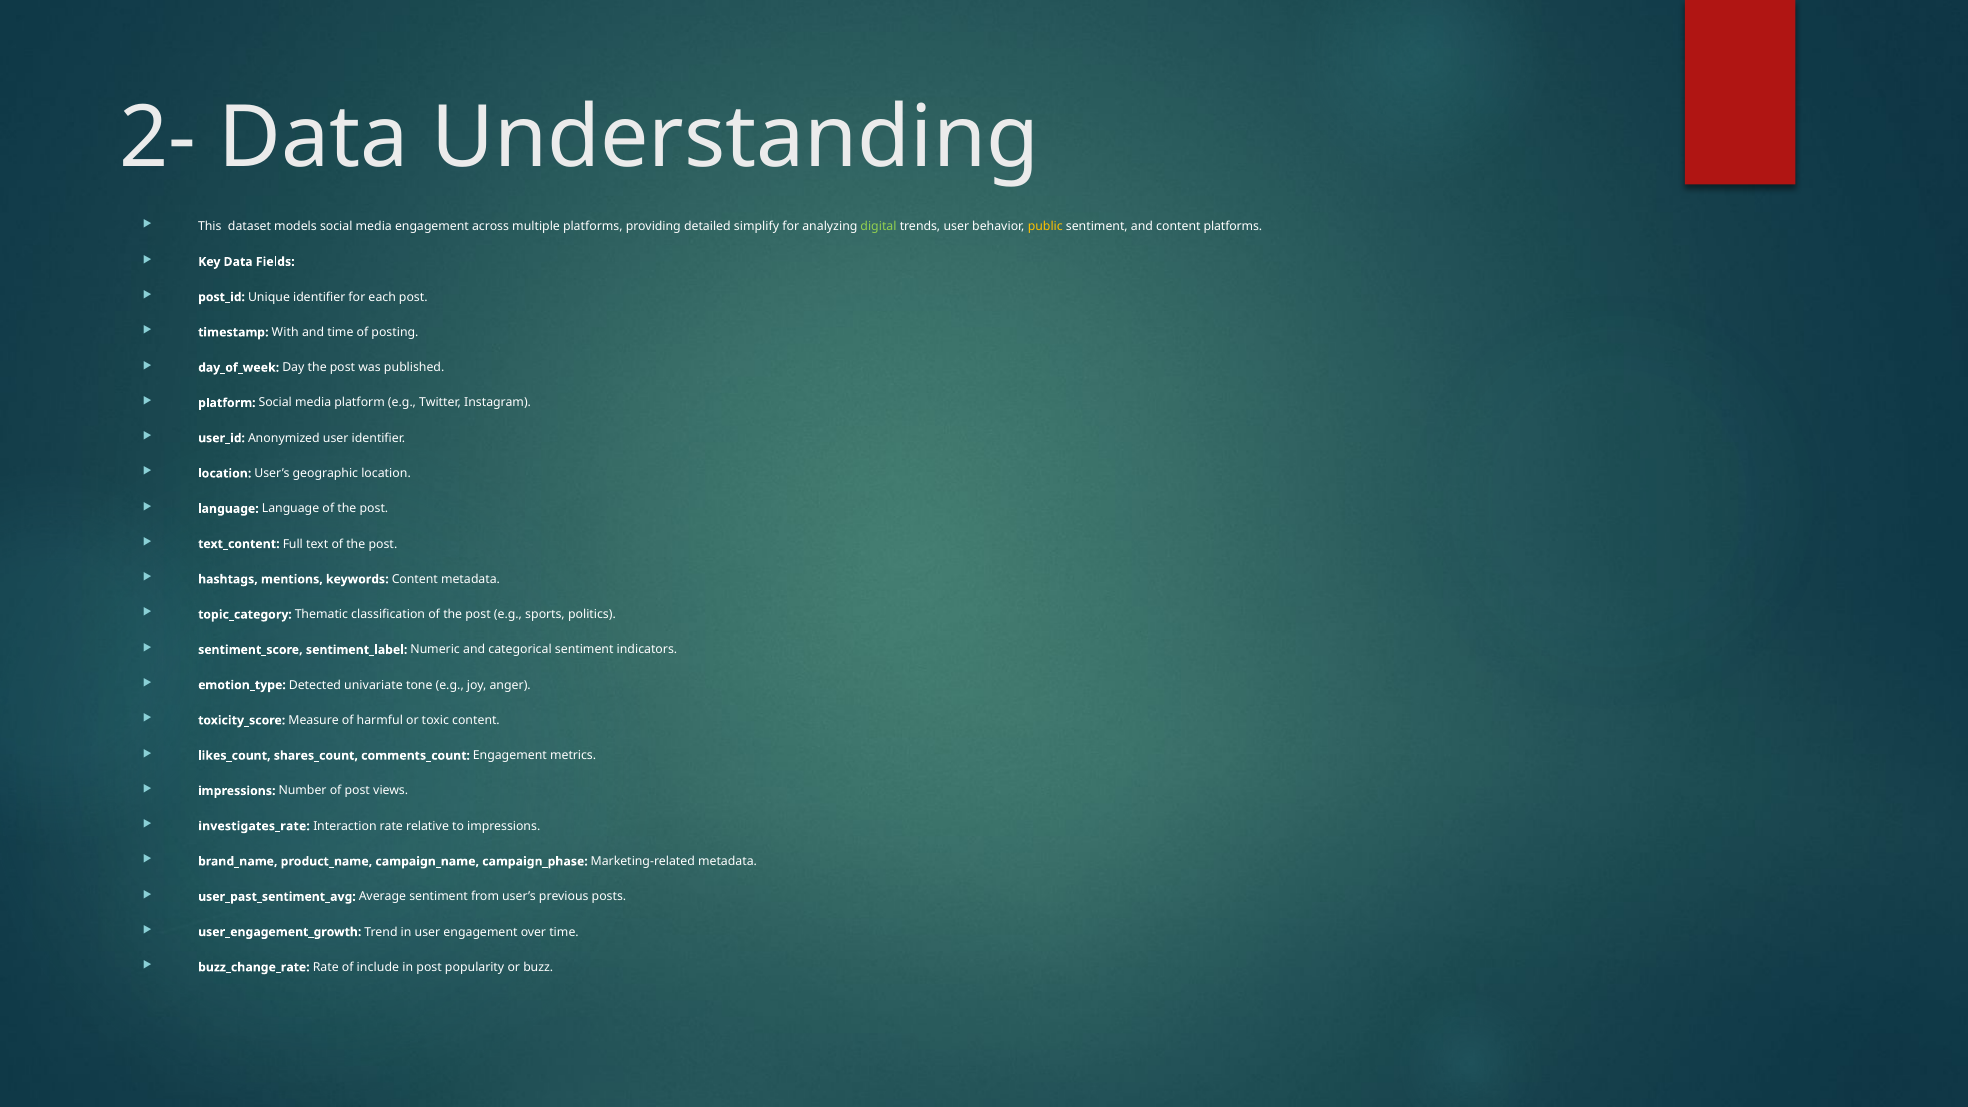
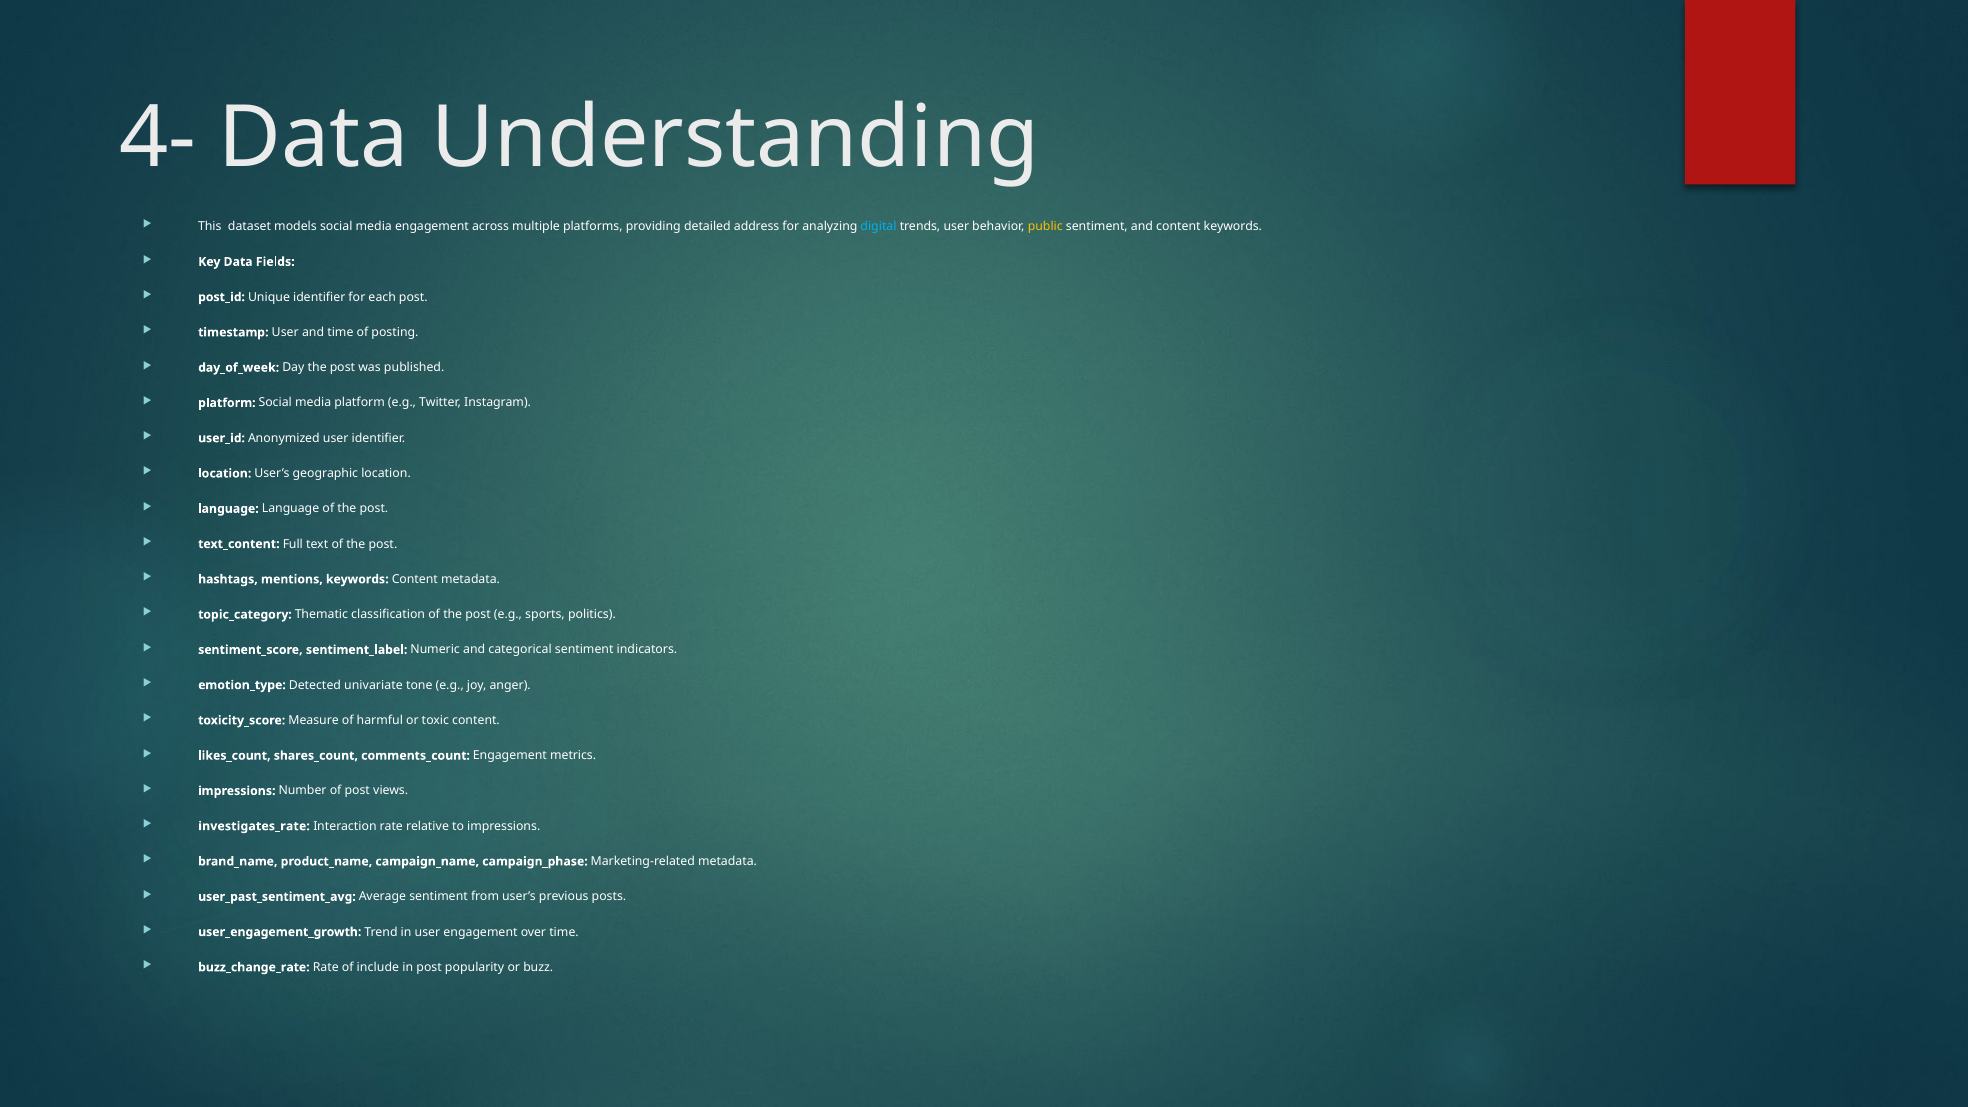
2-: 2- -> 4-
simplify: simplify -> address
digital colour: light green -> light blue
content platforms: platforms -> keywords
timestamp With: With -> User
